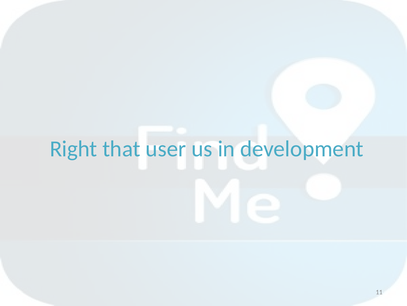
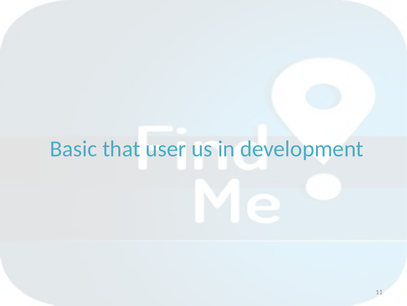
Right: Right -> Basic
